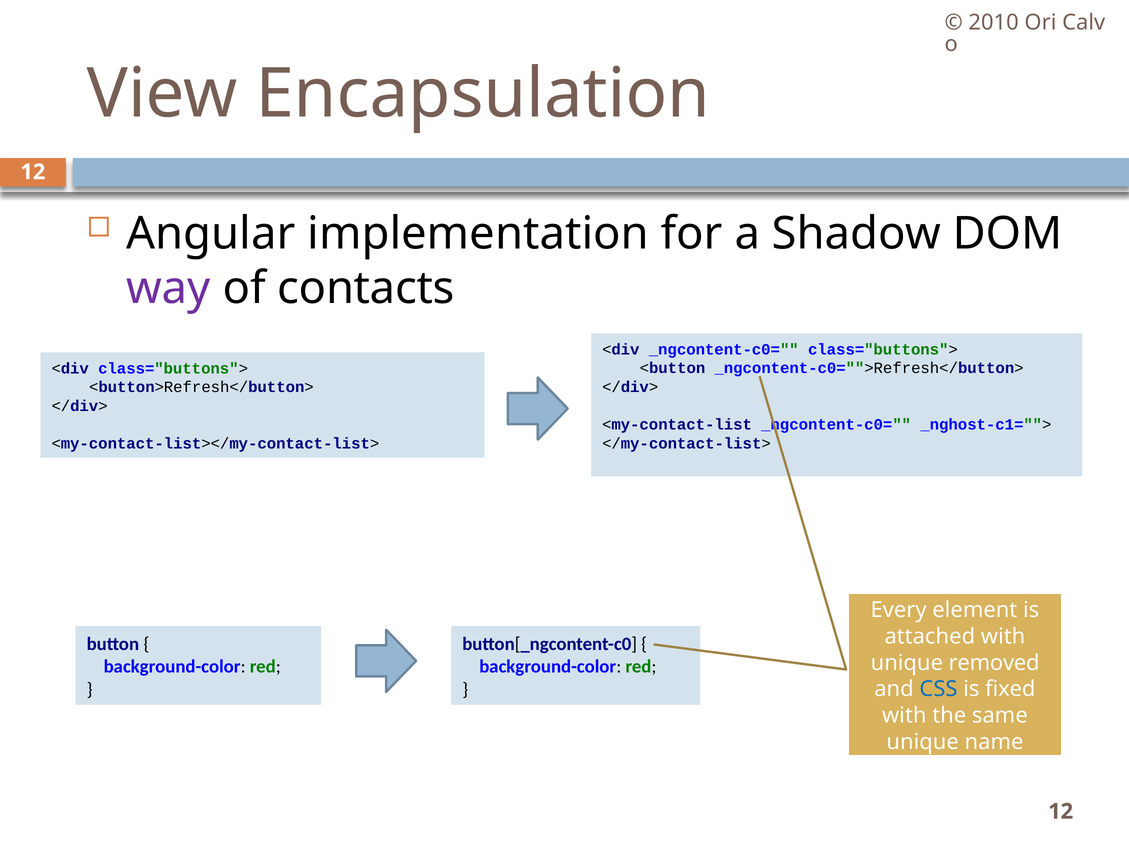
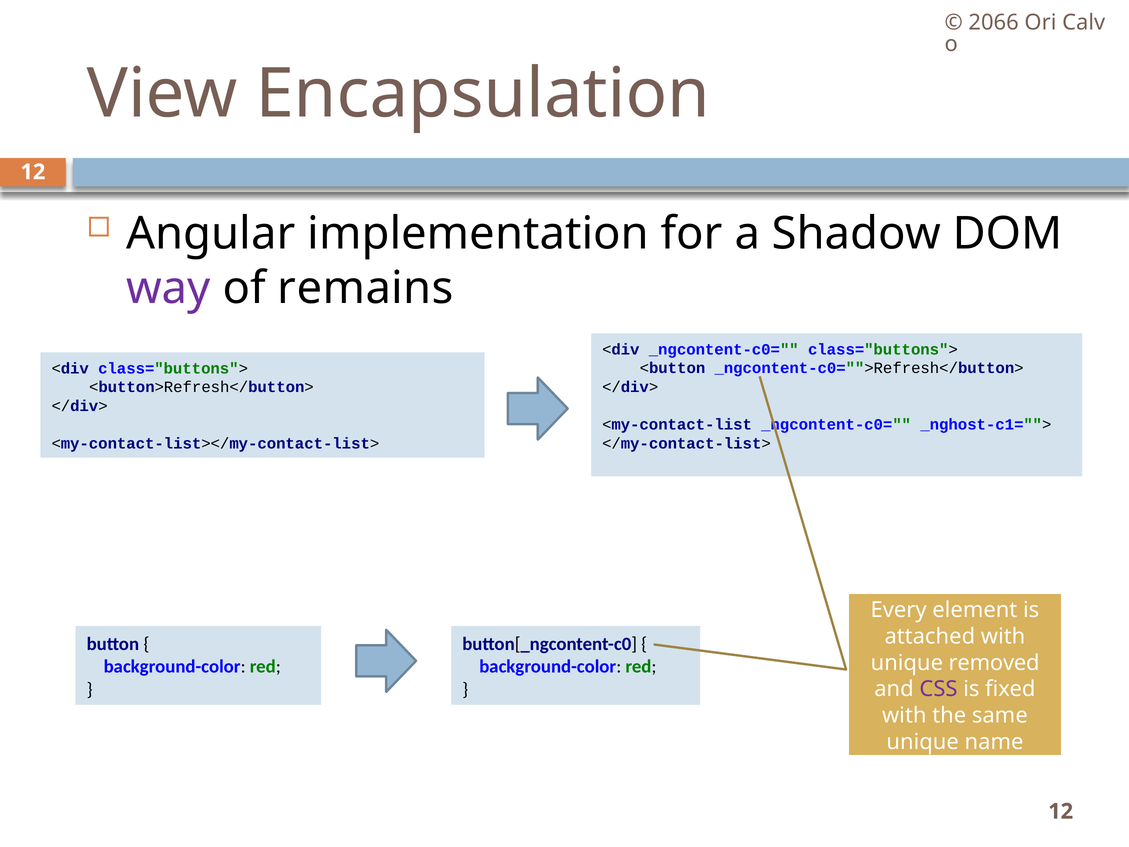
2010: 2010 -> 2066
contacts: contacts -> remains
CSS colour: blue -> purple
